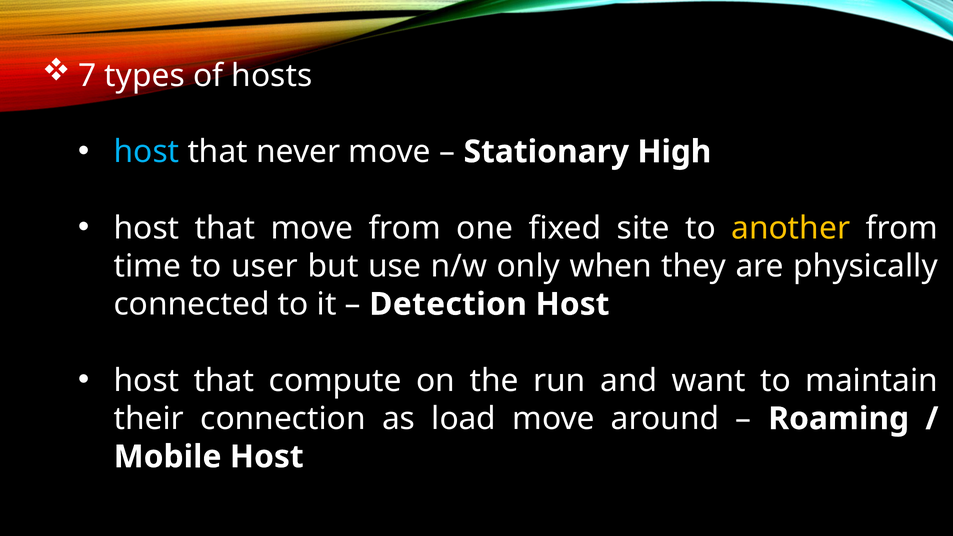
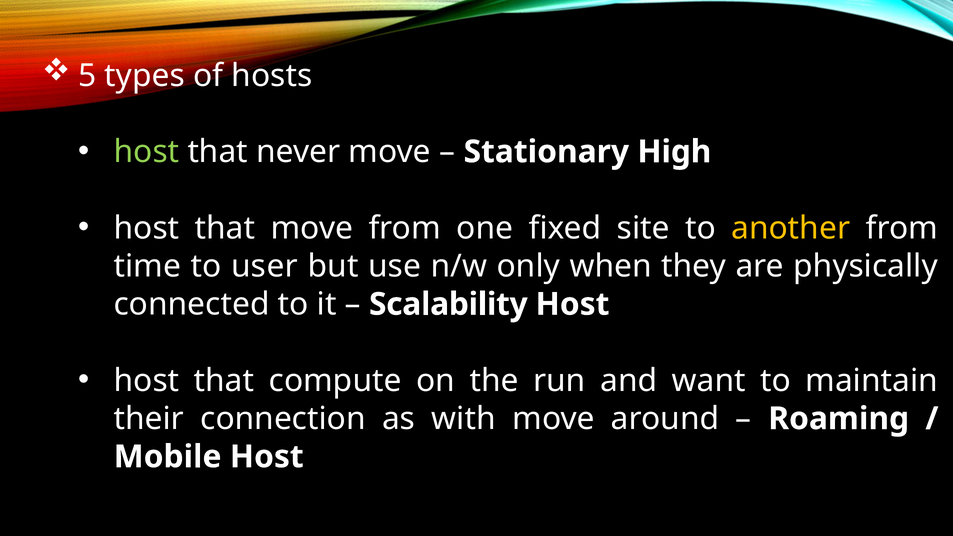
7: 7 -> 5
host at (146, 152) colour: light blue -> light green
Detection: Detection -> Scalability
load: load -> with
